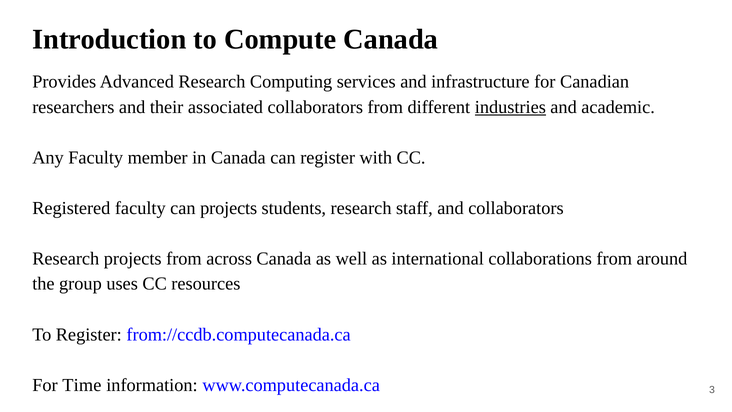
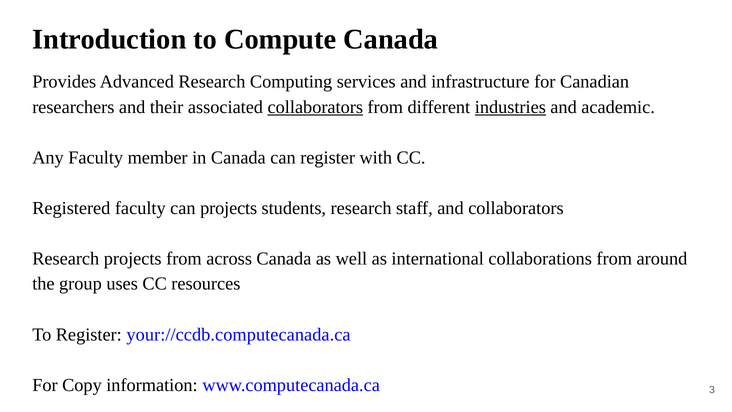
collaborators at (315, 107) underline: none -> present
from://ccdb.computecanada.ca: from://ccdb.computecanada.ca -> your://ccdb.computecanada.ca
Time: Time -> Copy
